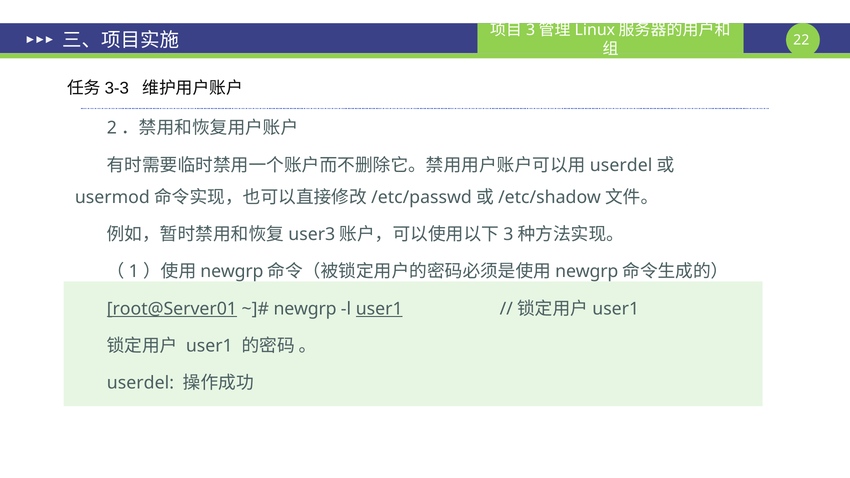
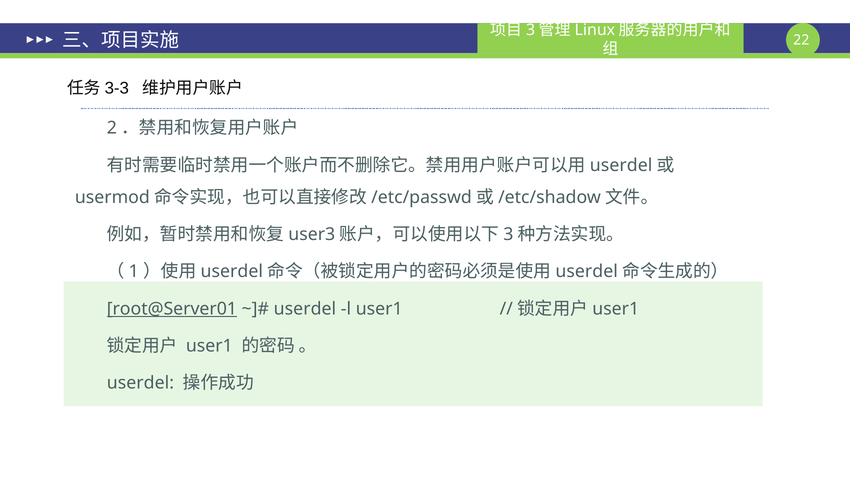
newgrp at (232, 272): newgrp -> userdel
newgrp at (587, 272): newgrp -> userdel
newgrp at (305, 309): newgrp -> userdel
user1 at (379, 309) underline: present -> none
